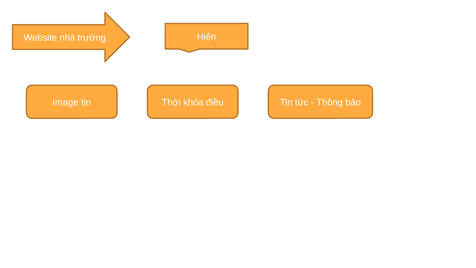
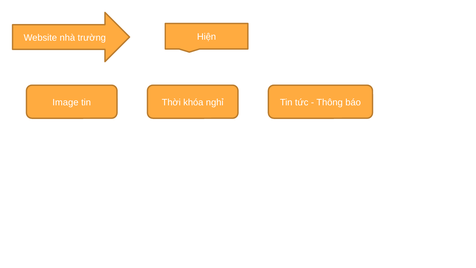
điều: điều -> nghỉ
